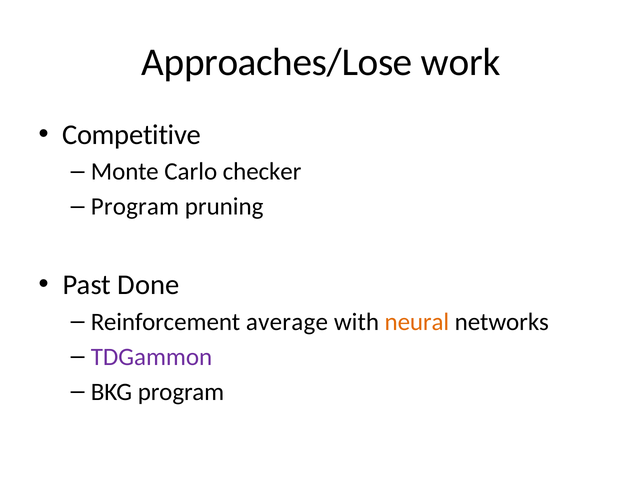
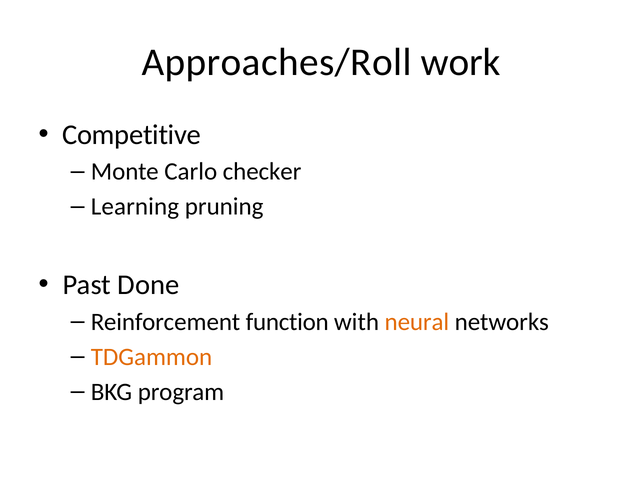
Approaches/Lose: Approaches/Lose -> Approaches/Roll
Program at (135, 207): Program -> Learning
average: average -> function
TDGammon colour: purple -> orange
